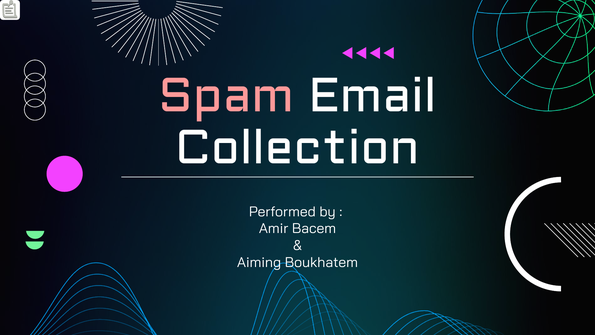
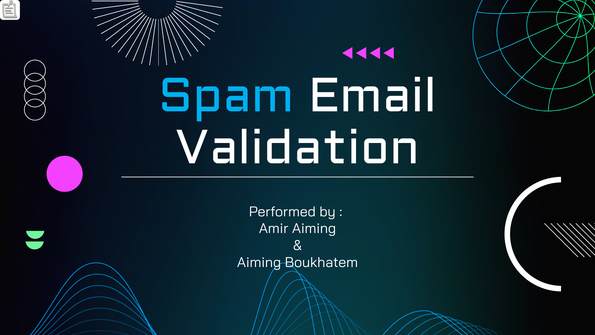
Spam colour: pink -> light blue
Collection: Collection -> Validation
Amir Bacem: Bacem -> Aiming
